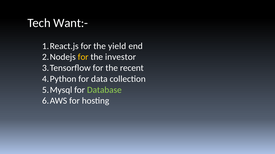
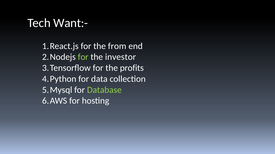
yield: yield -> from
for at (83, 57) colour: yellow -> light green
recent: recent -> profits
